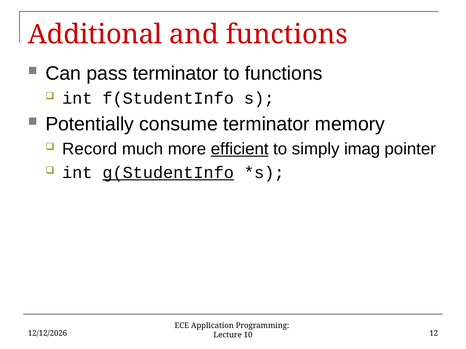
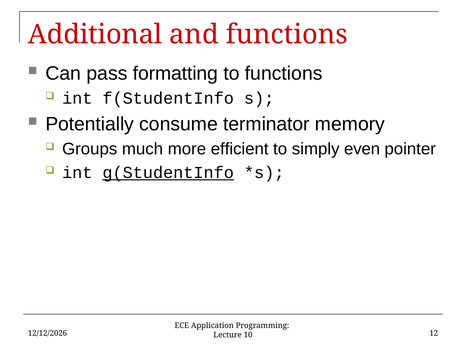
pass terminator: terminator -> formatting
Record: Record -> Groups
efficient underline: present -> none
imag: imag -> even
